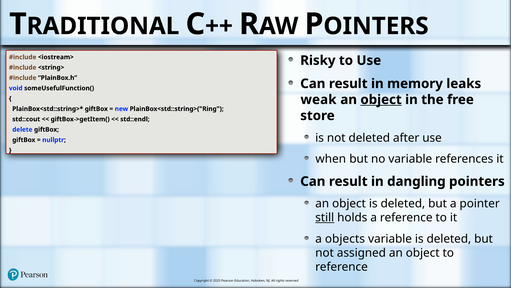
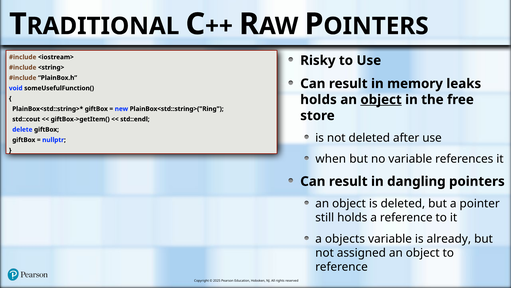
weak at (319, 99): weak -> holds
still underline: present -> none
variable is deleted: deleted -> already
